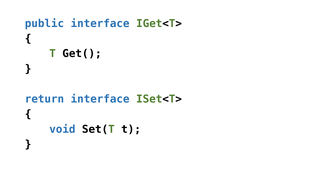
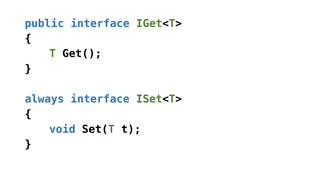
return: return -> always
